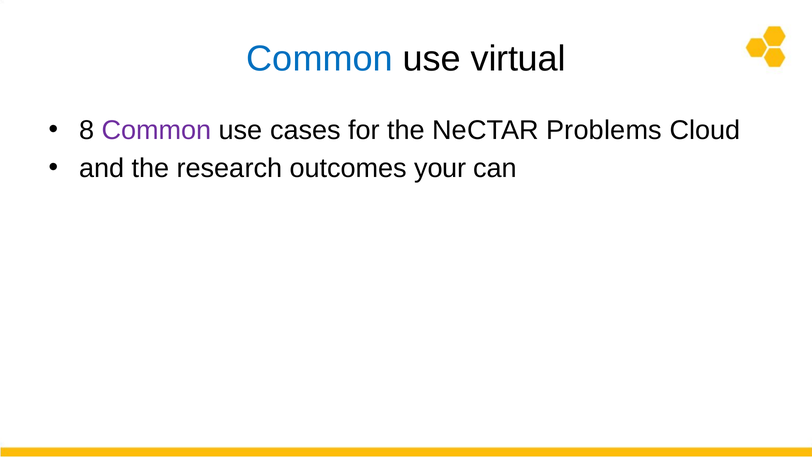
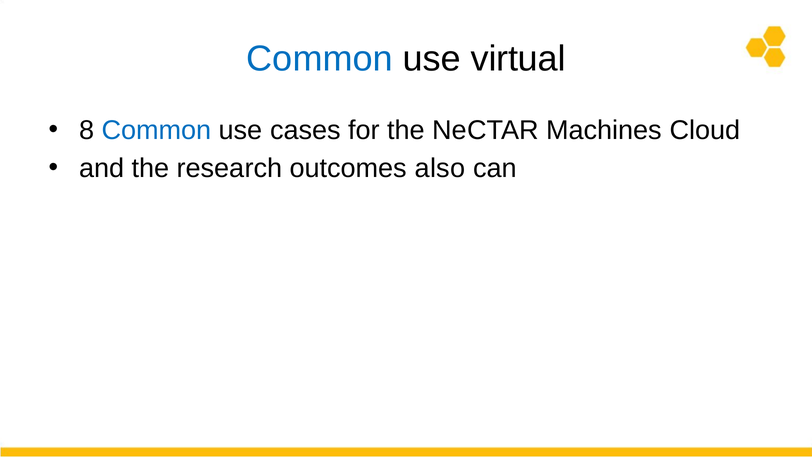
Common at (157, 130) colour: purple -> blue
Problems: Problems -> Machines
your: your -> also
